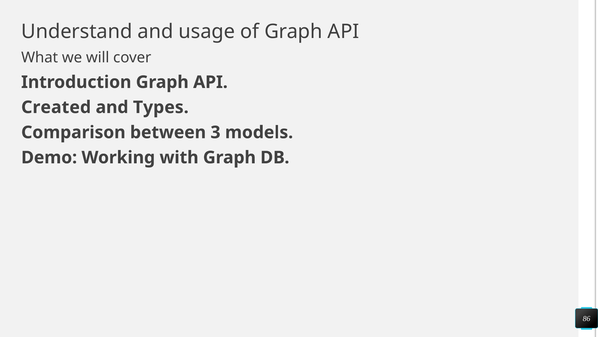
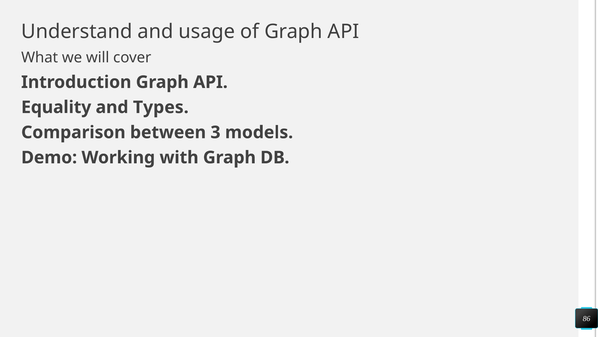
Created: Created -> Equality
